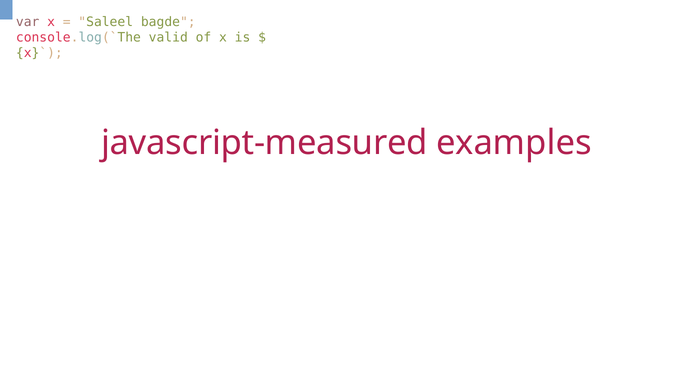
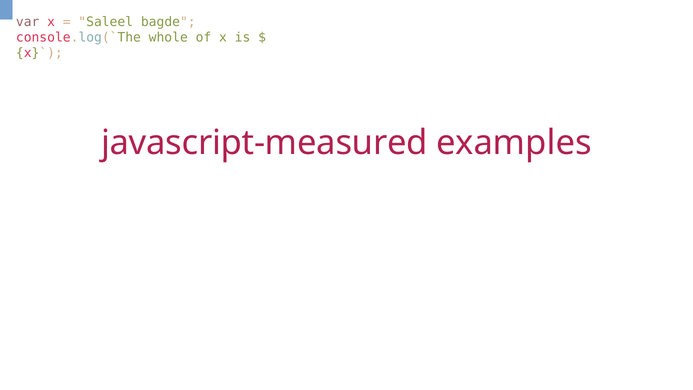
valid: valid -> whole
